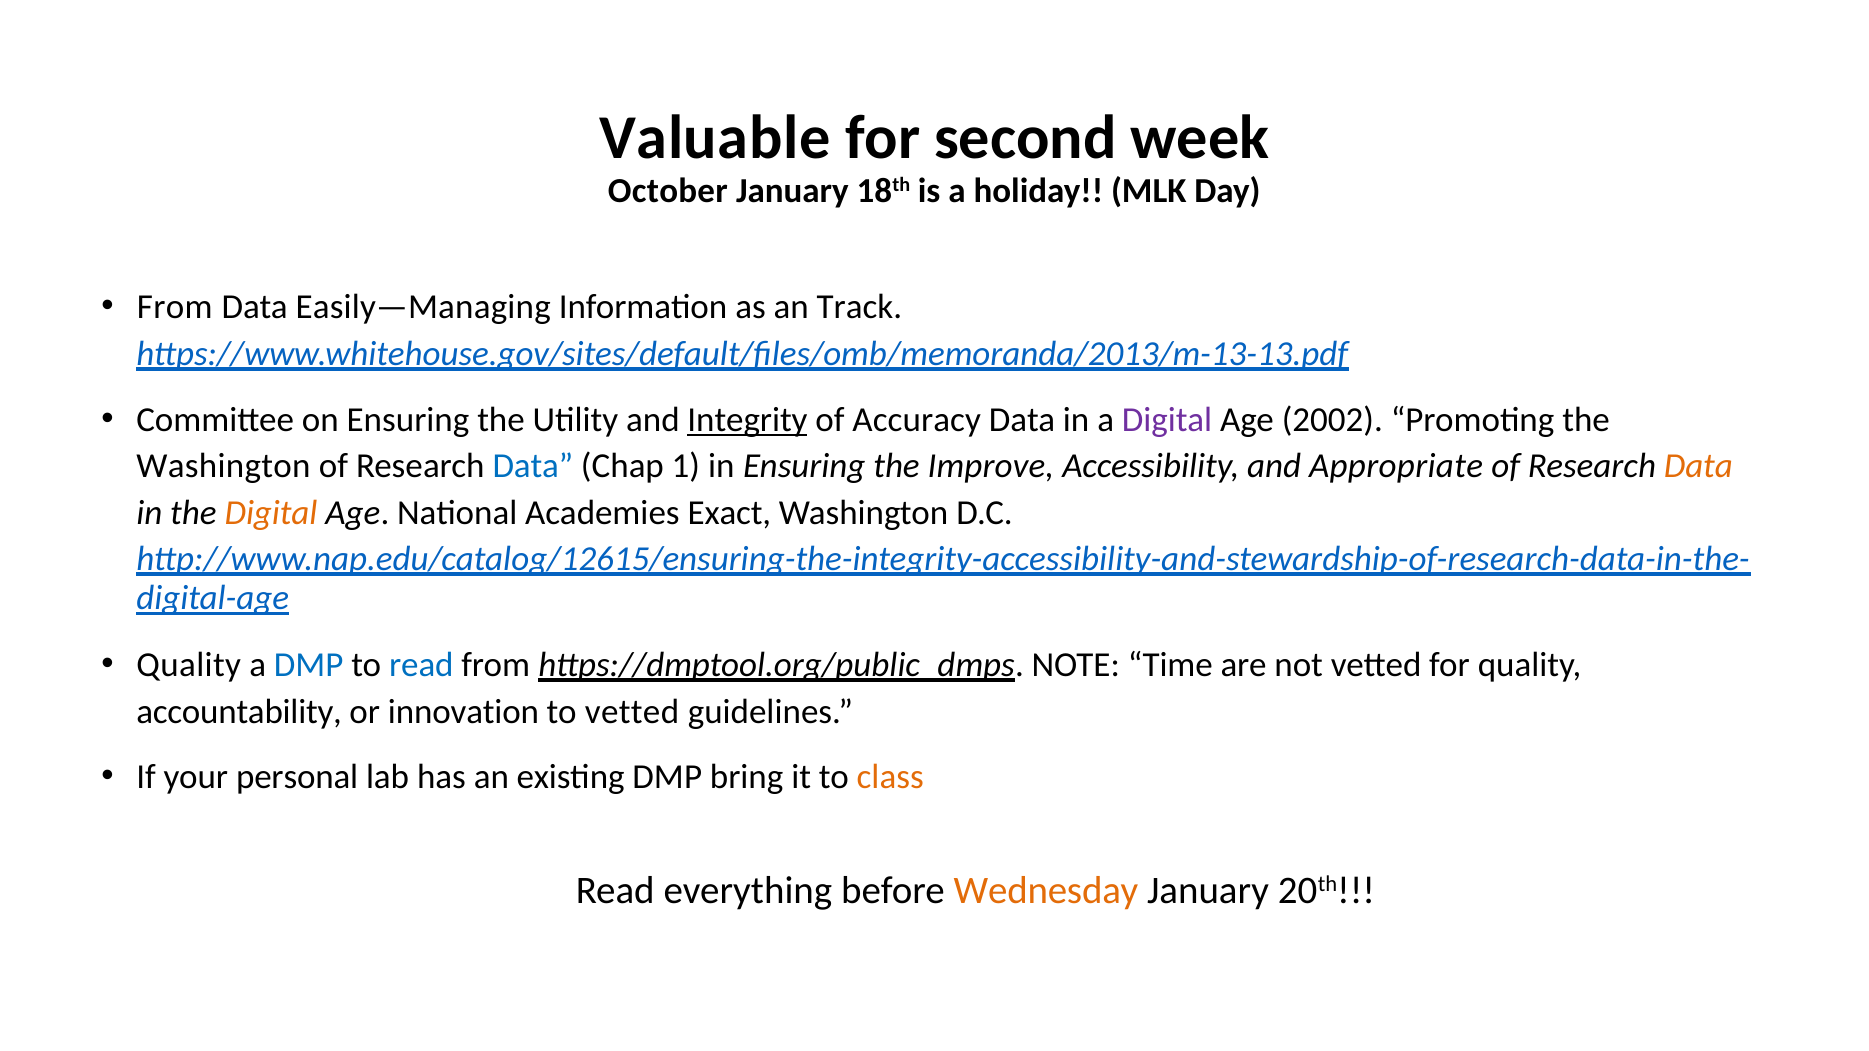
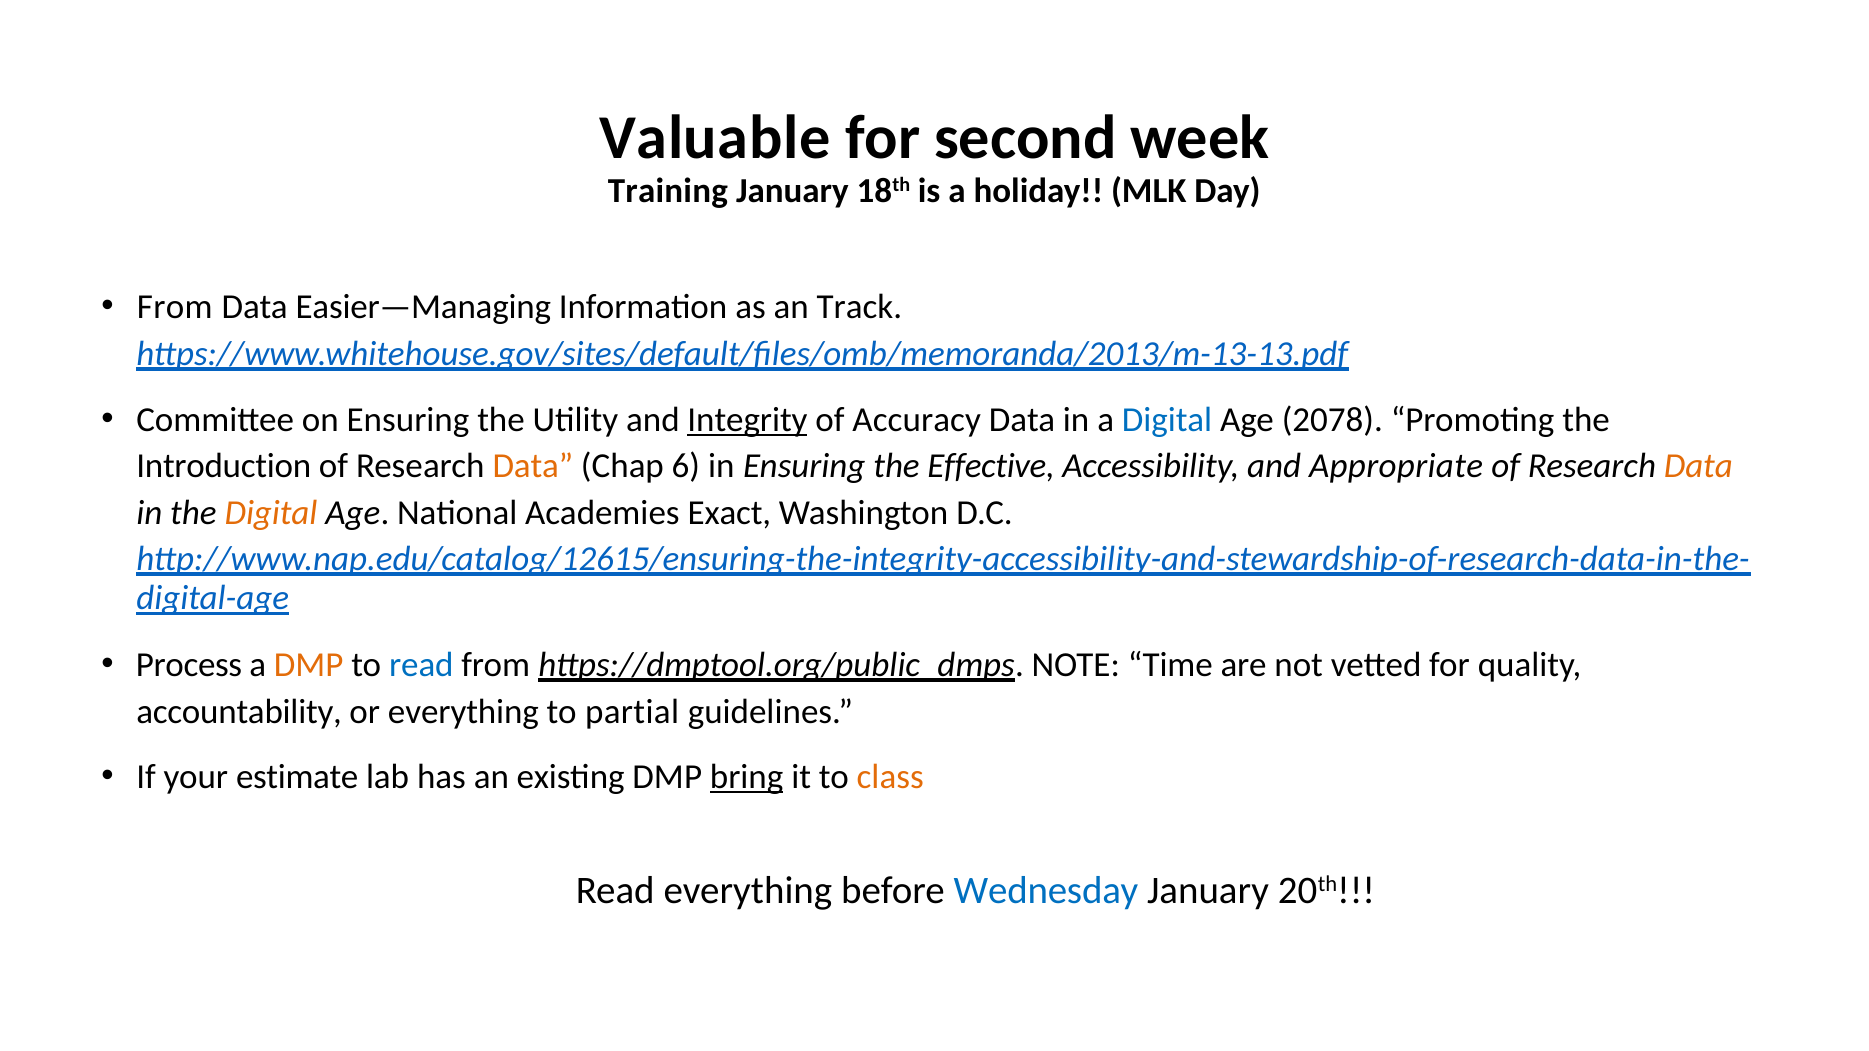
October: October -> Training
Easily—Managing: Easily—Managing -> Easier—Managing
Digital at (1167, 420) colour: purple -> blue
2002: 2002 -> 2078
Washington at (224, 466): Washington -> Introduction
Data at (533, 466) colour: blue -> orange
1: 1 -> 6
Improve: Improve -> Effective
Quality at (189, 665): Quality -> Process
DMP at (309, 665) colour: blue -> orange
or innovation: innovation -> everything
to vetted: vetted -> partial
personal: personal -> estimate
bring underline: none -> present
Wednesday colour: orange -> blue
